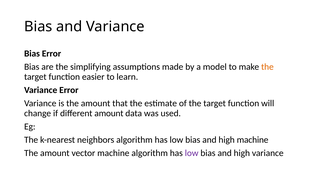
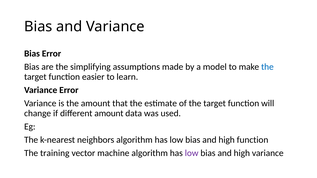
the at (267, 67) colour: orange -> blue
high machine: machine -> function
amount at (55, 153): amount -> training
